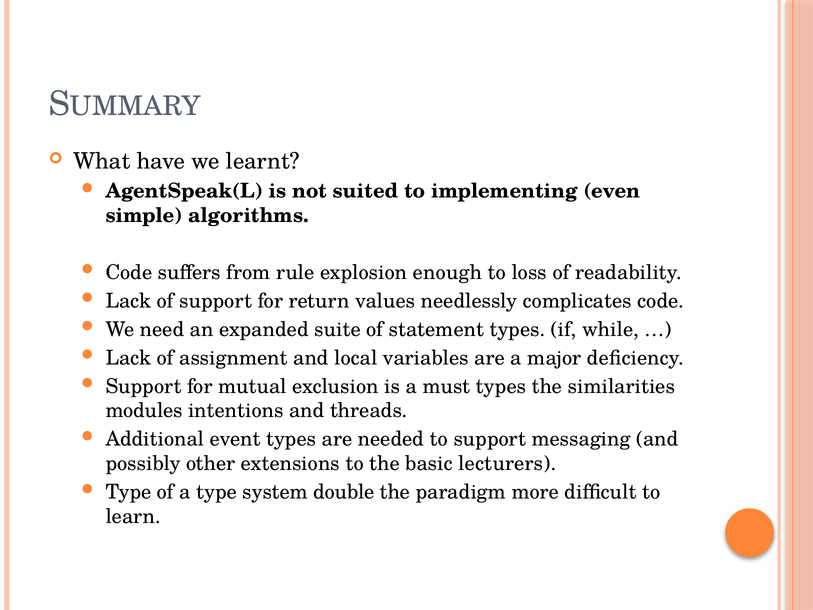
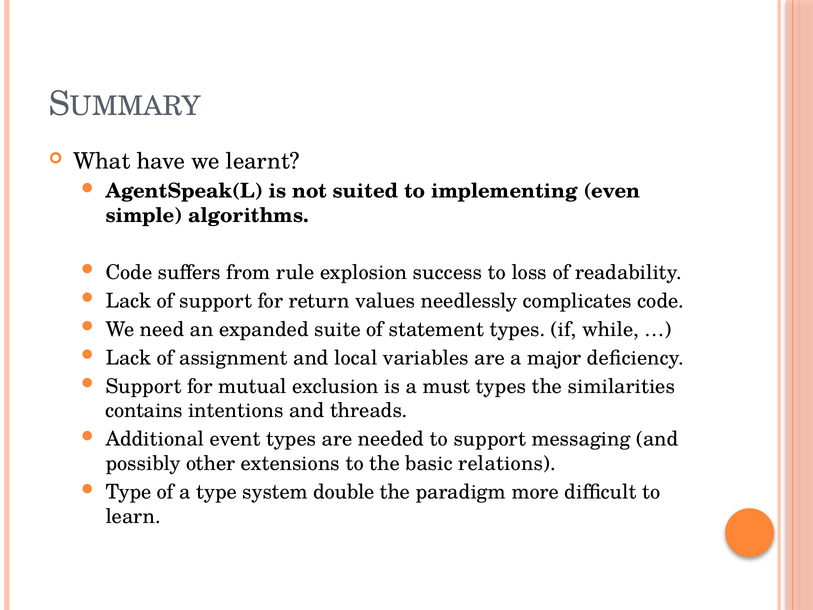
enough: enough -> success
modules: modules -> contains
lecturers: lecturers -> relations
